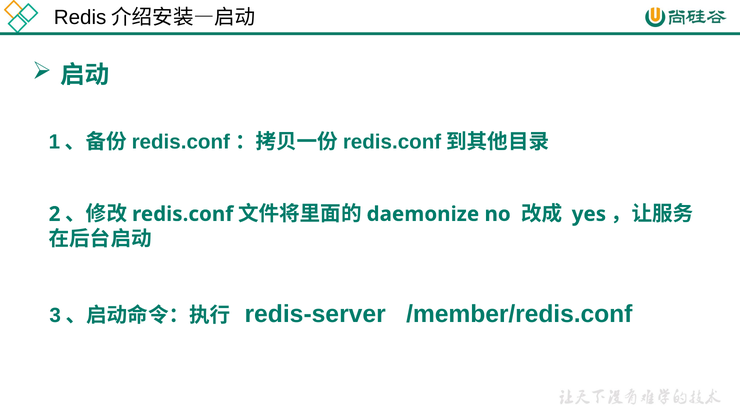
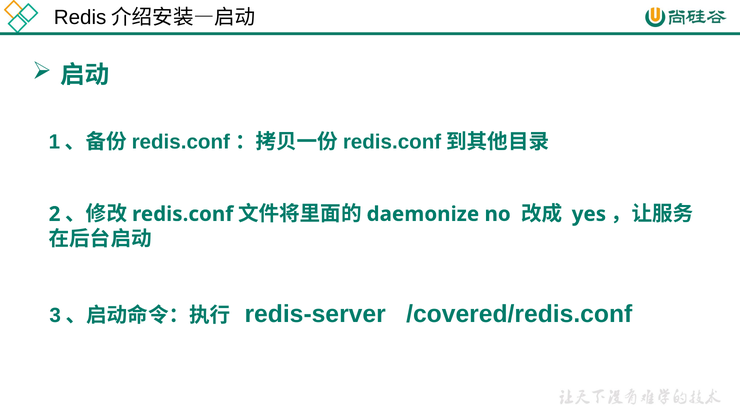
/member/redis.conf: /member/redis.conf -> /covered/redis.conf
